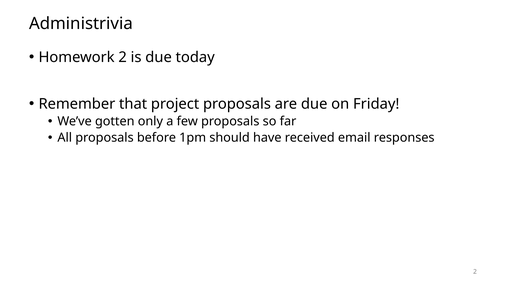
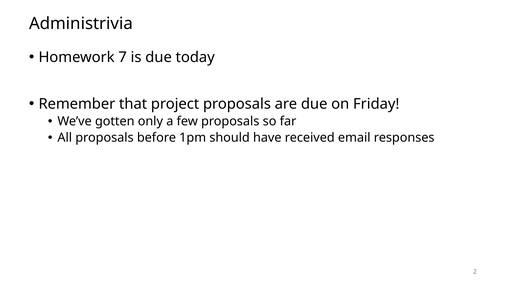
Homework 2: 2 -> 7
